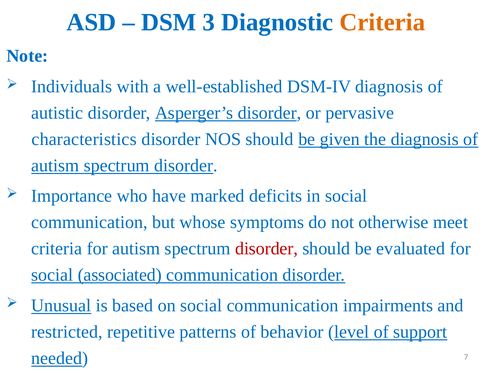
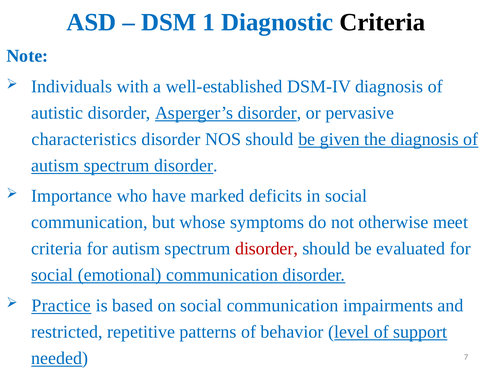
3: 3 -> 1
Criteria at (382, 22) colour: orange -> black
associated: associated -> emotional
Unusual: Unusual -> Practice
